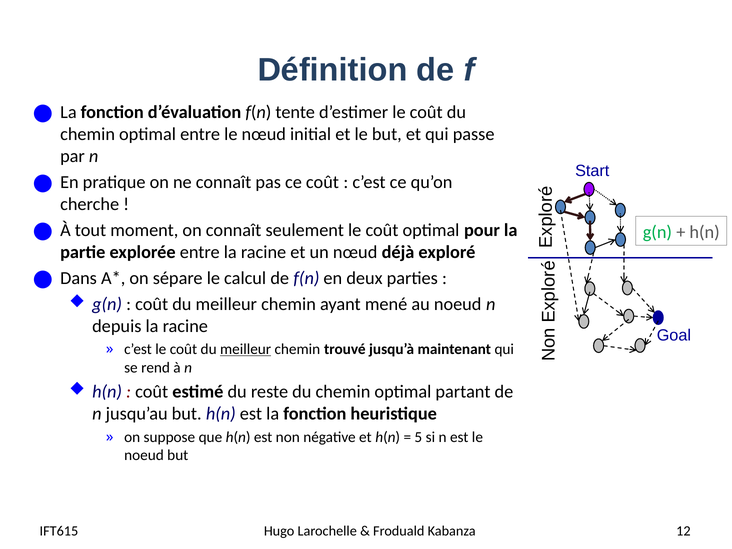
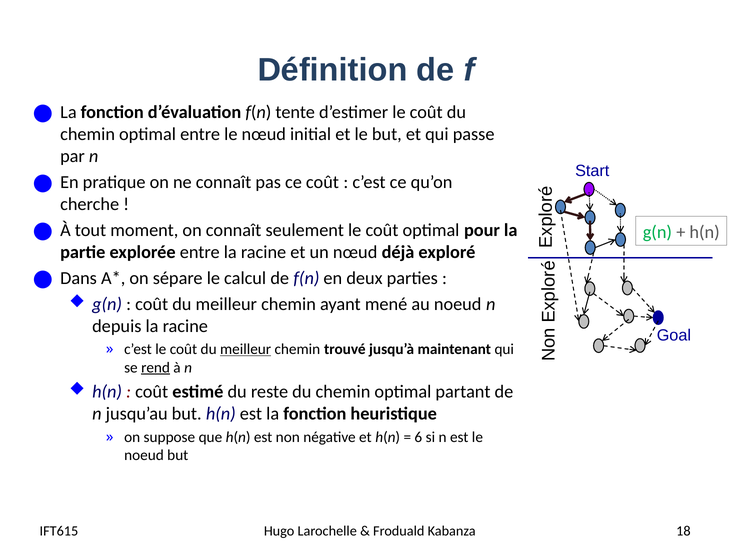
rend underline: none -> present
5: 5 -> 6
12: 12 -> 18
